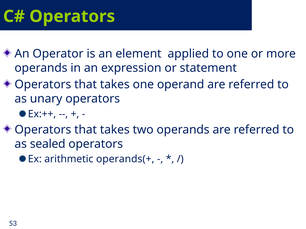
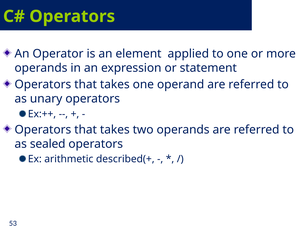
operands(+: operands(+ -> described(+
